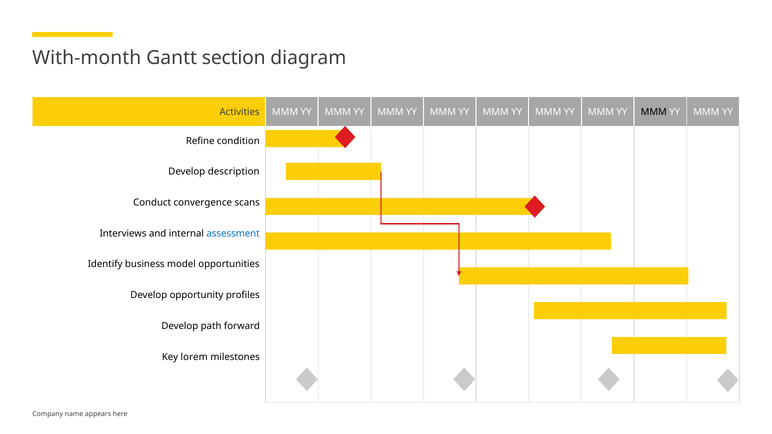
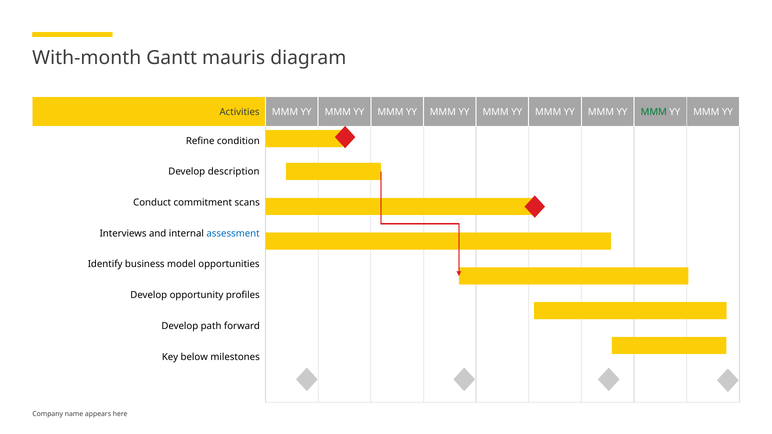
section: section -> mauris
MMM at (654, 112) colour: black -> green
convergence: convergence -> commitment
lorem: lorem -> below
